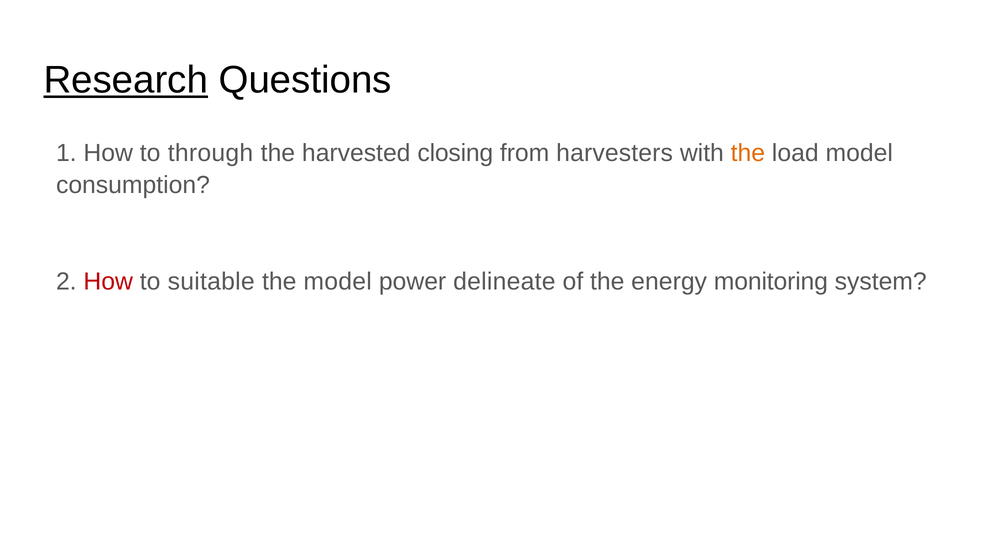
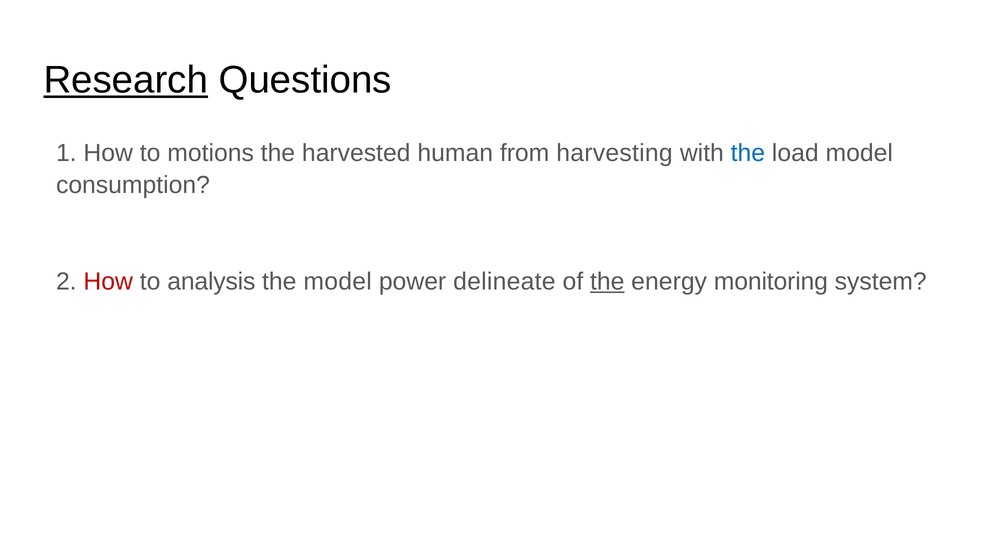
through: through -> motions
closing: closing -> human
harvesters: harvesters -> harvesting
the at (748, 153) colour: orange -> blue
suitable: suitable -> analysis
the at (607, 282) underline: none -> present
